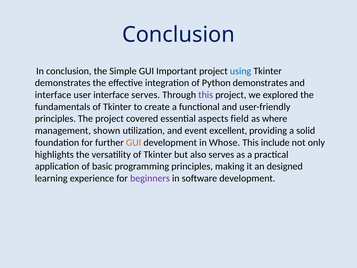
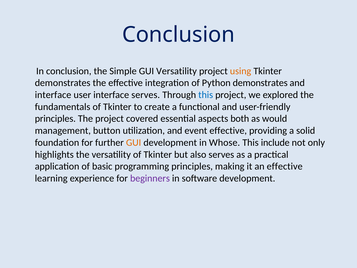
GUI Important: Important -> Versatility
using colour: blue -> orange
this at (206, 95) colour: purple -> blue
field: field -> both
where: where -> would
shown: shown -> button
event excellent: excellent -> effective
an designed: designed -> effective
